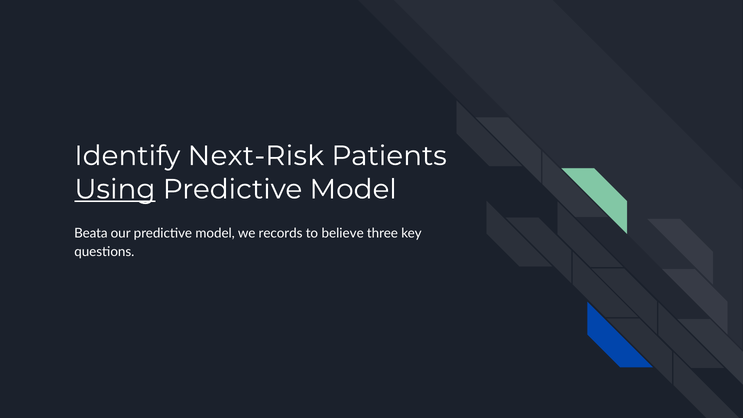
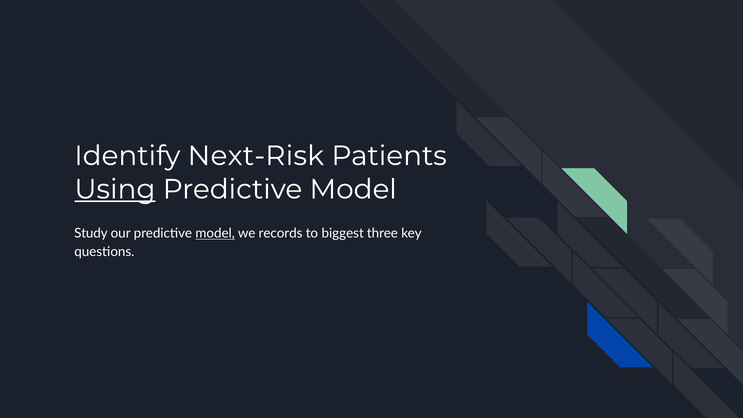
Beata: Beata -> Study
model at (215, 234) underline: none -> present
believe: believe -> biggest
